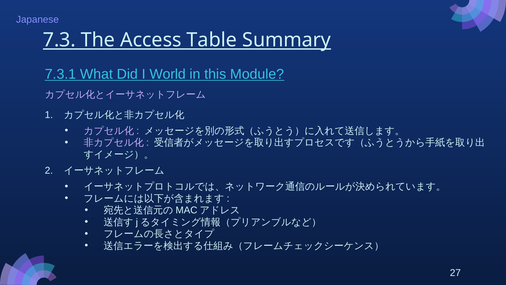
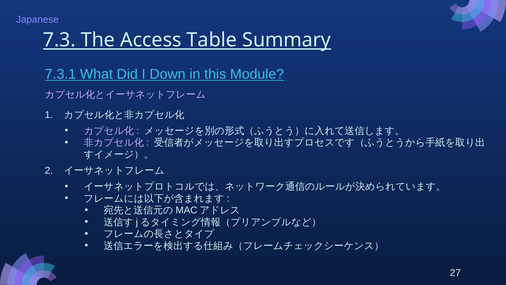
World: World -> Down
